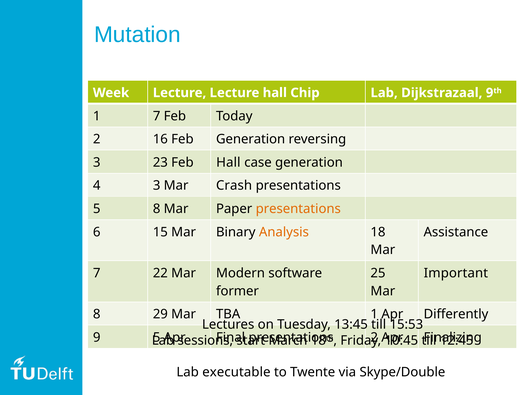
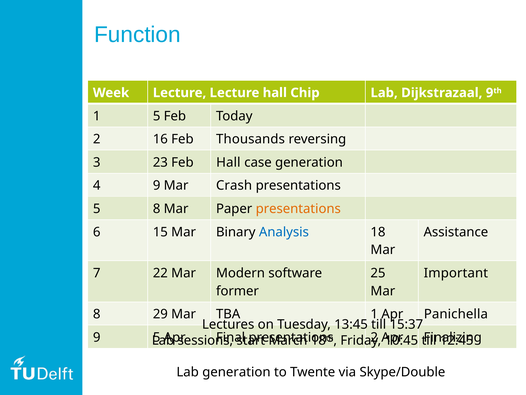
Mutation: Mutation -> Function
1 7: 7 -> 5
Feb Generation: Generation -> Thousands
4 3: 3 -> 9
Analysis colour: orange -> blue
Differently: Differently -> Panichella
15:53: 15:53 -> 15:37
Lab executable: executable -> generation
